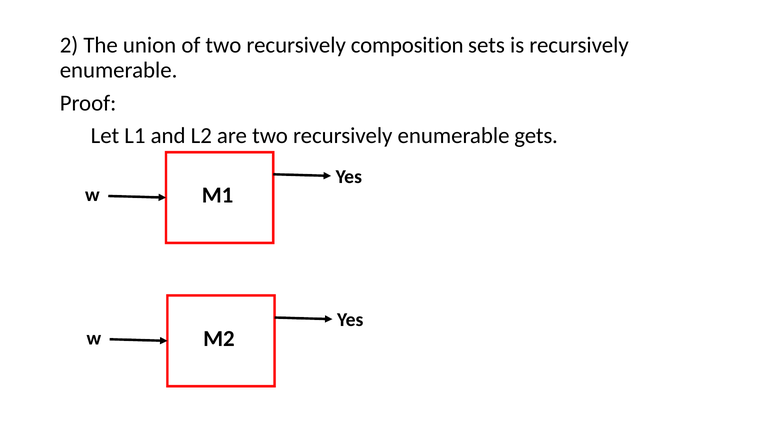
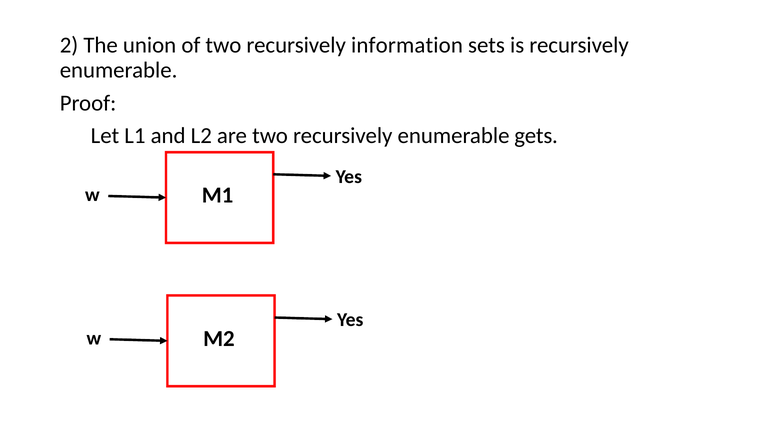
composition: composition -> information
